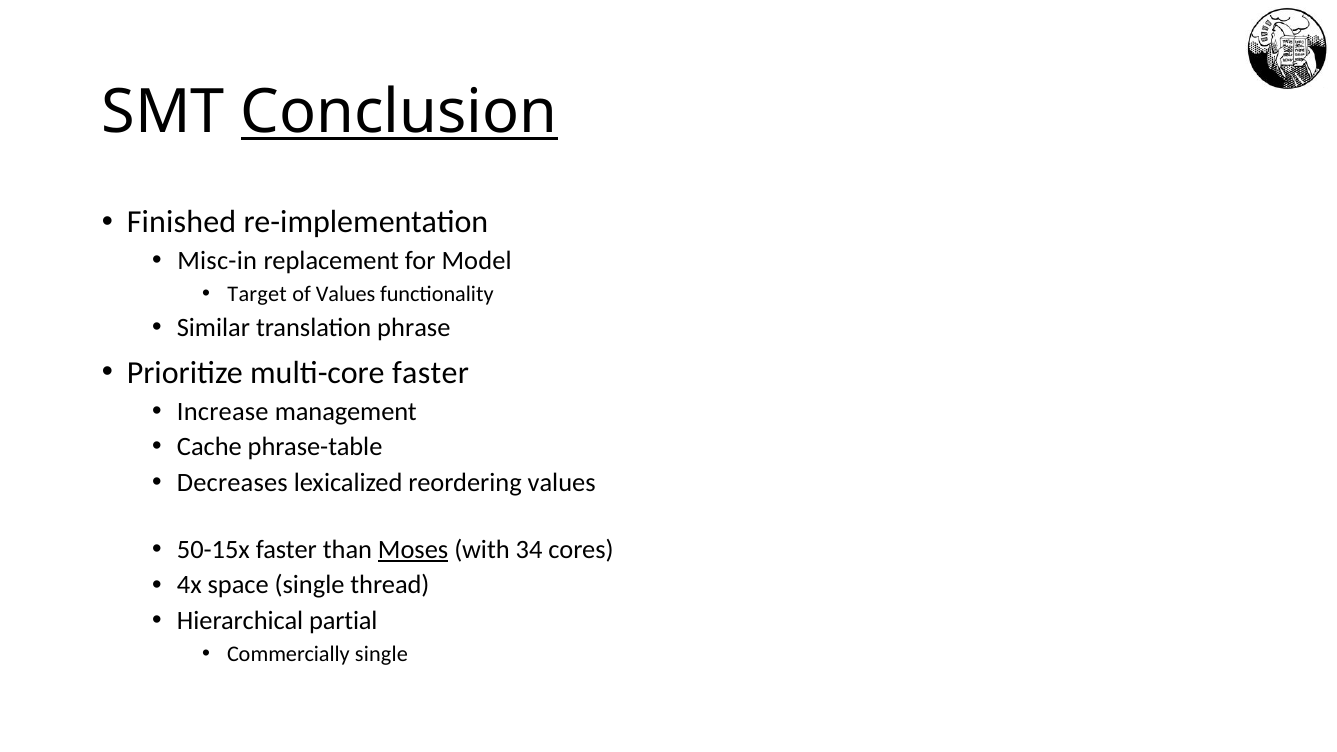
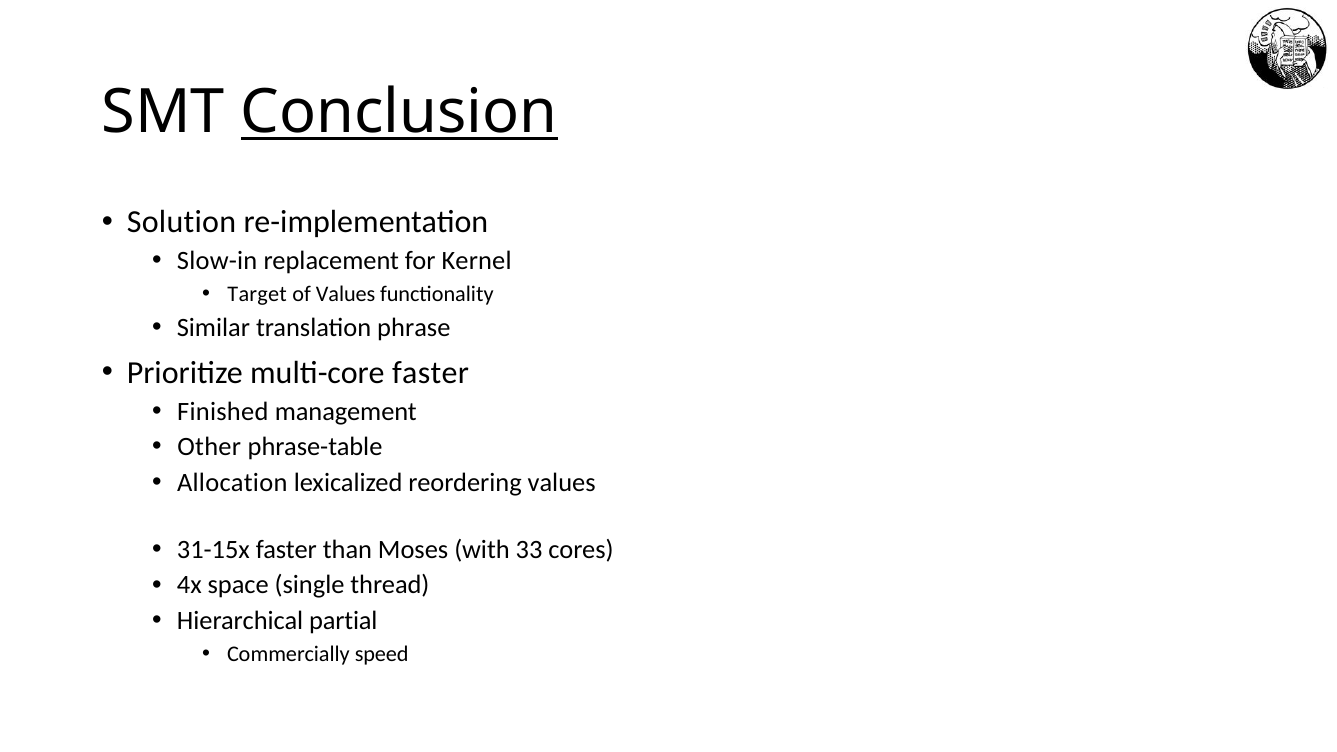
Finished: Finished -> Solution
Misc-in: Misc-in -> Slow-in
Model: Model -> Kernel
Increase: Increase -> Finished
Cache: Cache -> Other
Decreases: Decreases -> Allocation
50-15x: 50-15x -> 31-15x
Moses underline: present -> none
34: 34 -> 33
Commercially single: single -> speed
